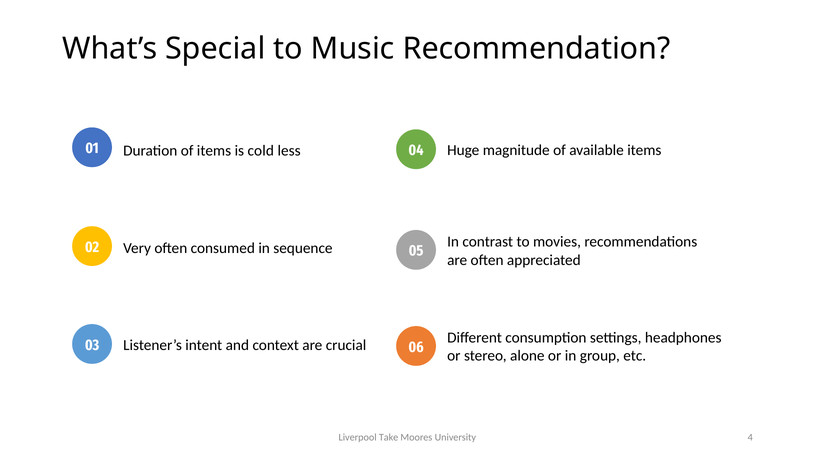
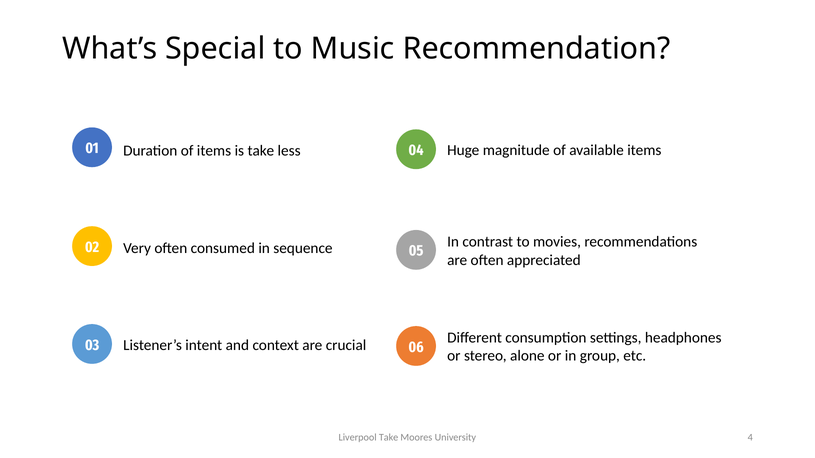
is cold: cold -> take
